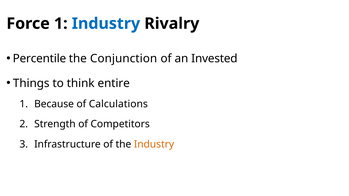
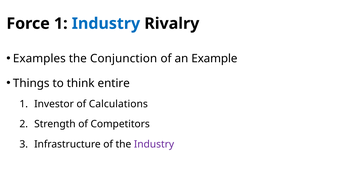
Percentile: Percentile -> Examples
Invested: Invested -> Example
Because: Because -> Investor
Industry at (154, 144) colour: orange -> purple
